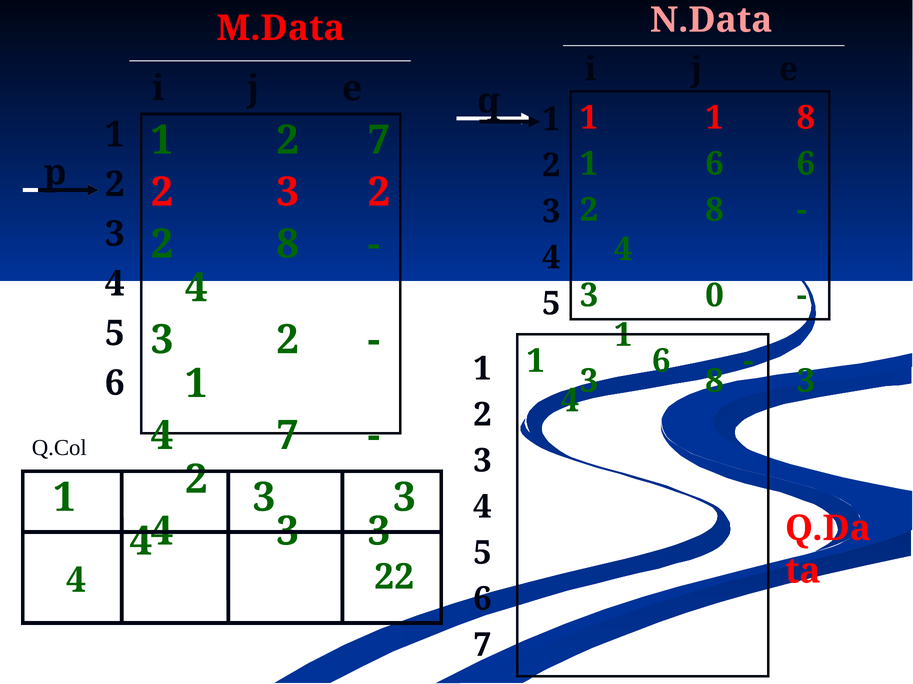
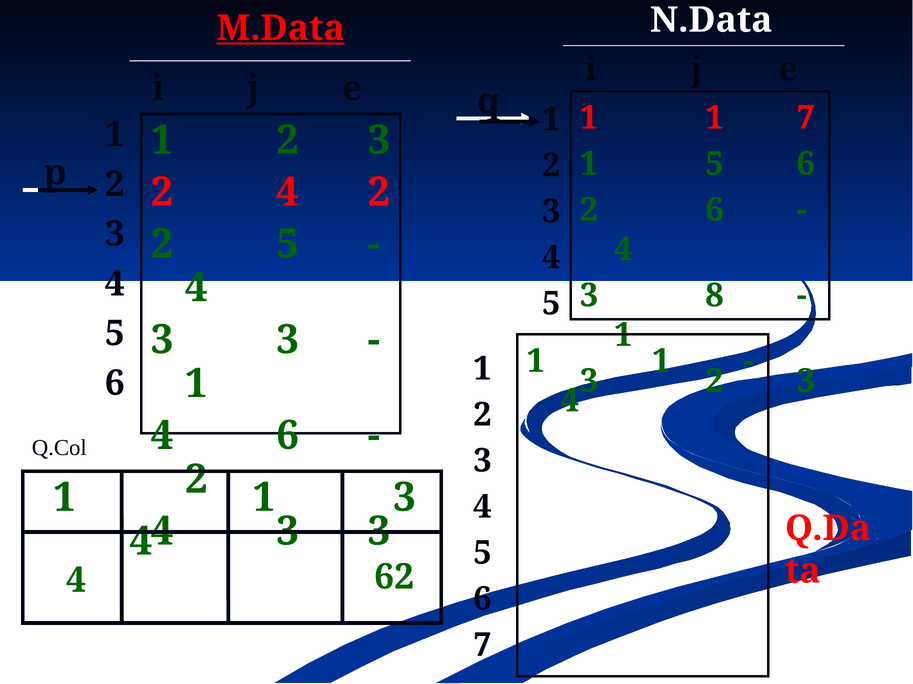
N.Data colour: pink -> white
M.Data underline: none -> present
1 8: 8 -> 7
7 at (379, 140): 7 -> 3
6 at (714, 164): 6 -> 5
3 at (288, 192): 3 -> 4
8 at (714, 210): 8 -> 6
8 at (288, 244): 8 -> 5
0: 0 -> 8
2 at (288, 340): 2 -> 3
6 at (661, 361): 6 -> 1
8 at (714, 381): 8 -> 2
4 7: 7 -> 6
3 at (264, 498): 3 -> 1
22: 22 -> 62
